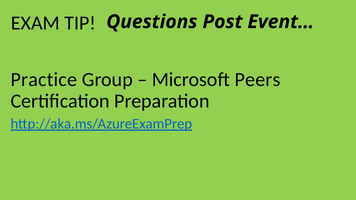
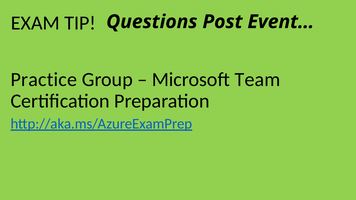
Peers: Peers -> Team
